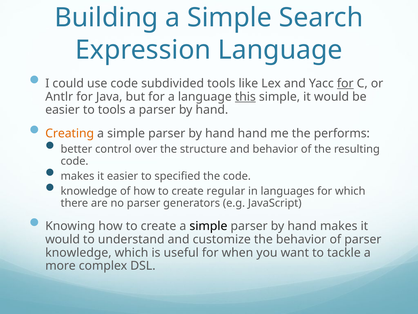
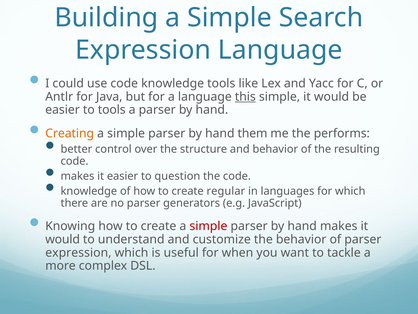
code subdivided: subdivided -> knowledge
for at (345, 83) underline: present -> none
hand hand: hand -> them
specified: specified -> question
simple at (208, 226) colour: black -> red
knowledge at (78, 252): knowledge -> expression
